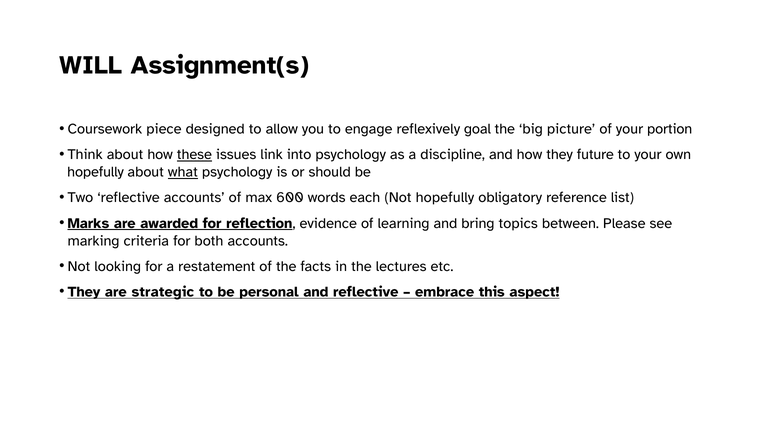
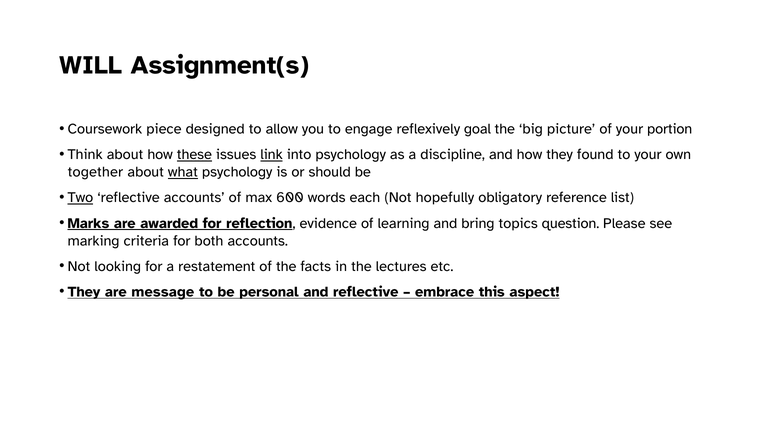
link underline: none -> present
future: future -> found
hopefully at (96, 172): hopefully -> together
Two underline: none -> present
between: between -> question
strategic: strategic -> message
